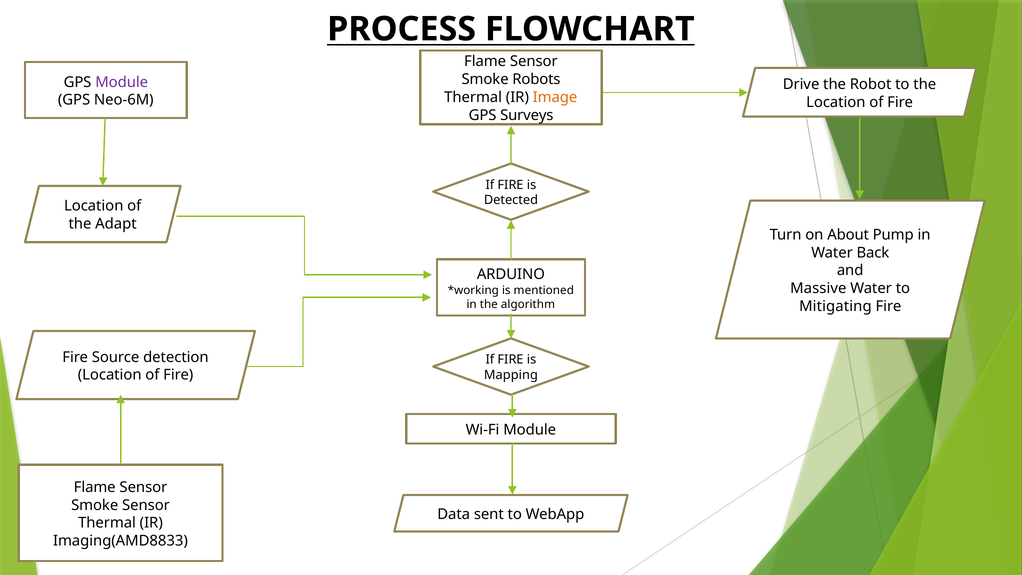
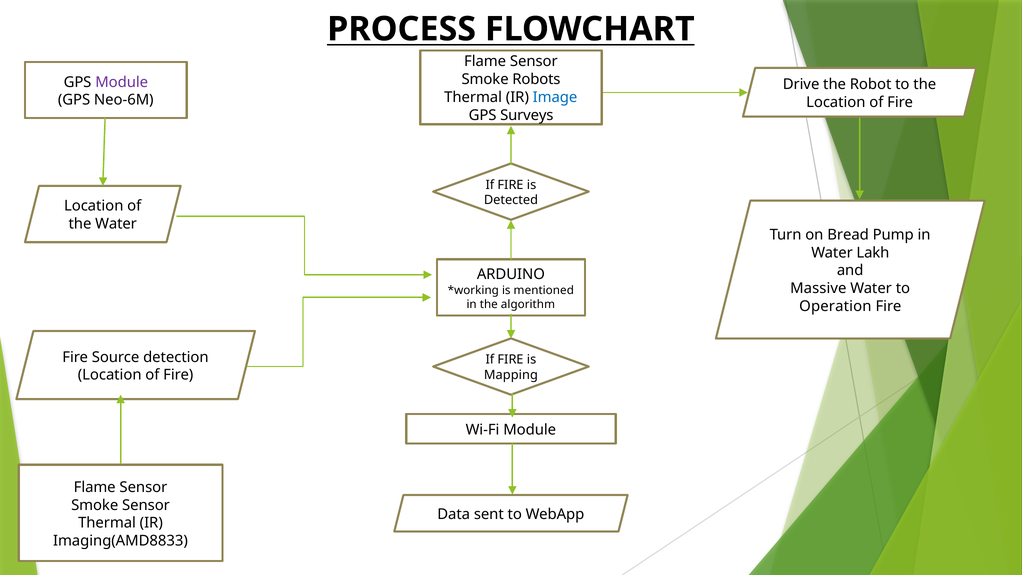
Image colour: orange -> blue
the Adapt: Adapt -> Water
About: About -> Bread
Back: Back -> Lakh
Mitigating: Mitigating -> Operation
